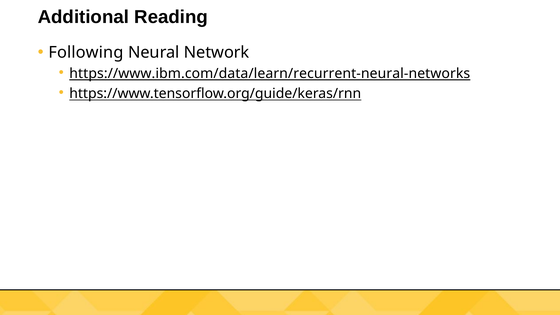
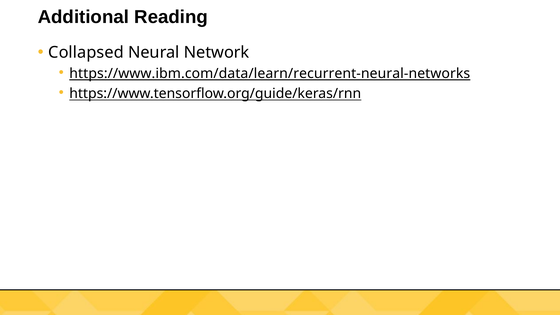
Following: Following -> Collapsed
